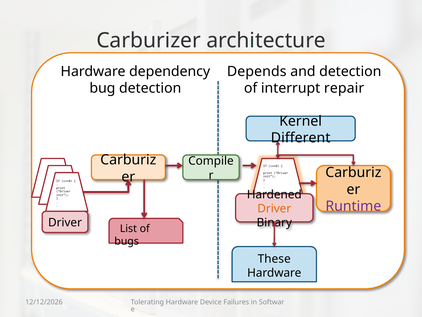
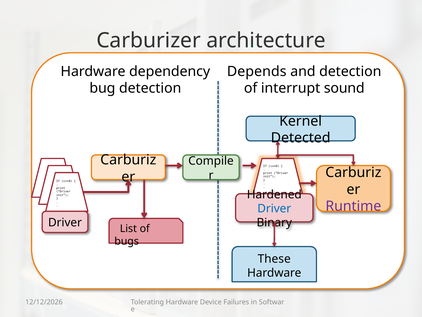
repair: repair -> sound
Different: Different -> Detected
Driver at (274, 208) colour: orange -> blue
